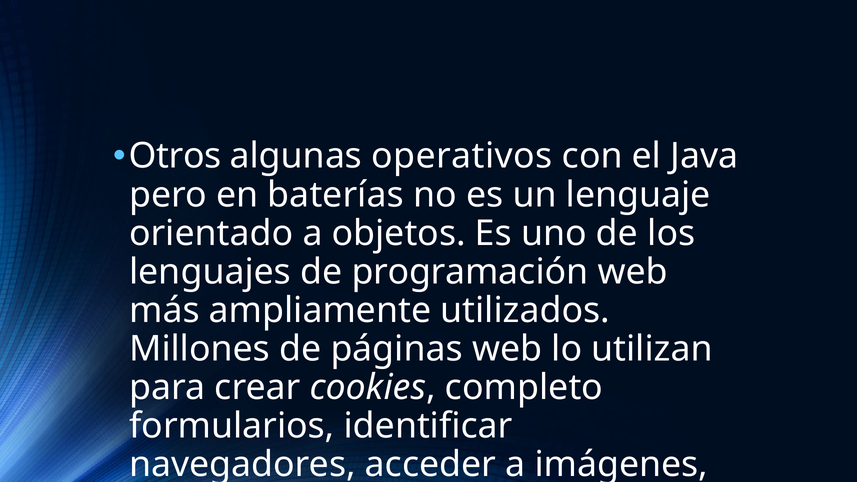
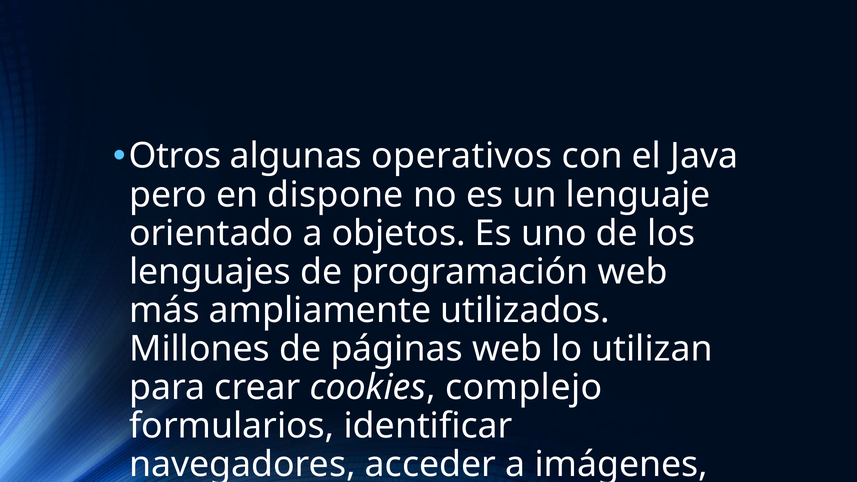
baterías: baterías -> dispone
completo: completo -> complejo
